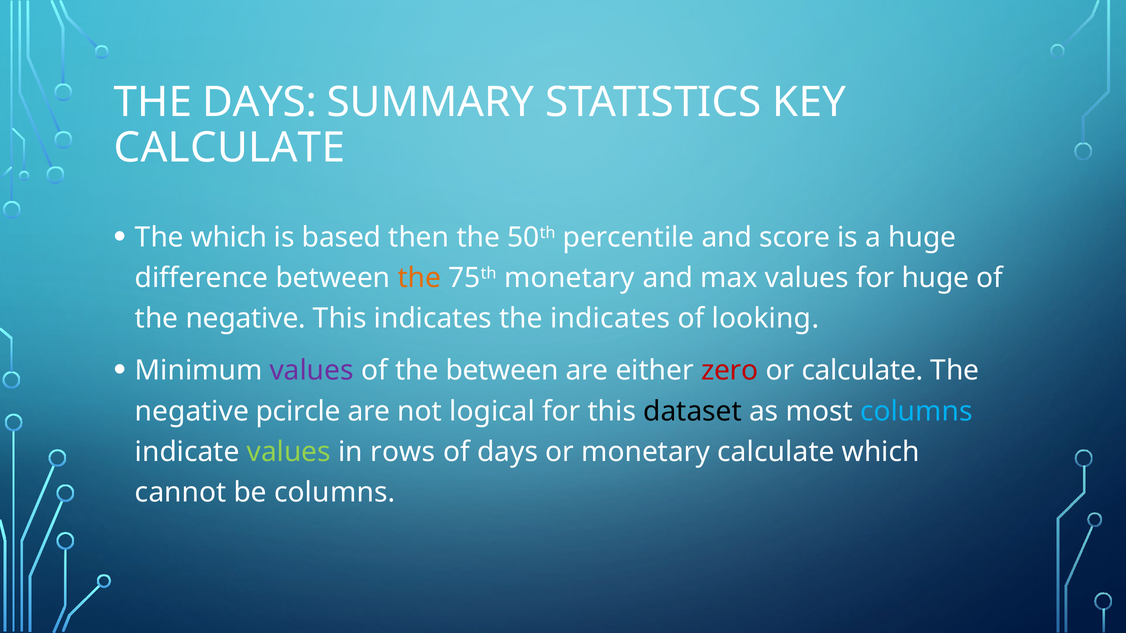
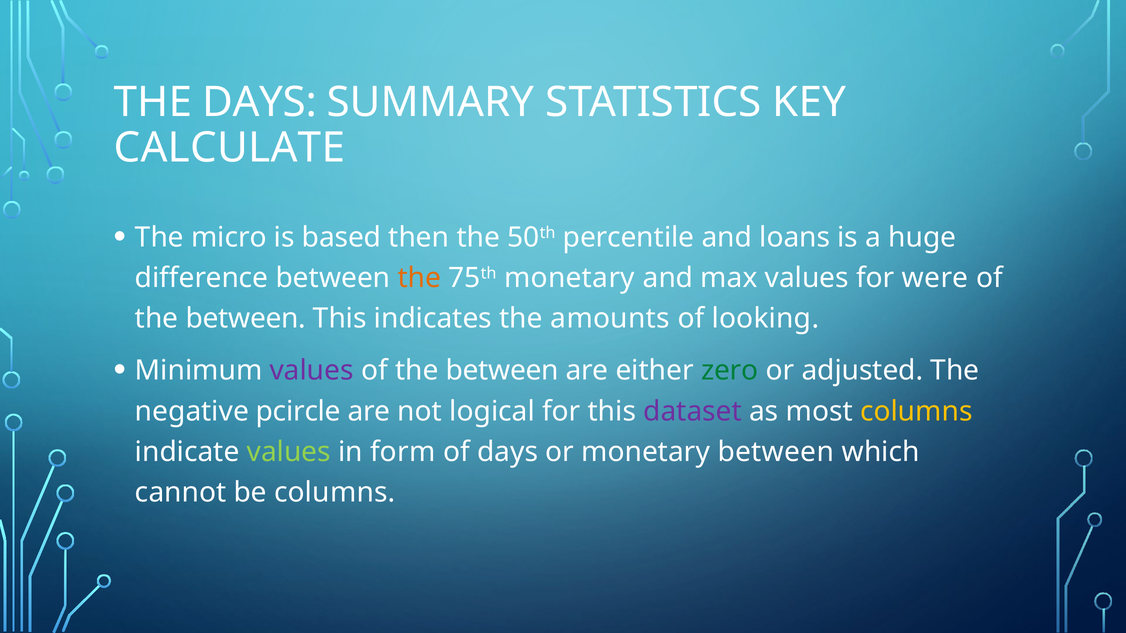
The which: which -> micro
score: score -> loans
for huge: huge -> were
negative at (246, 319): negative -> between
the indicates: indicates -> amounts
zero colour: red -> green
or calculate: calculate -> adjusted
dataset colour: black -> purple
columns at (916, 411) colour: light blue -> yellow
rows: rows -> form
monetary calculate: calculate -> between
